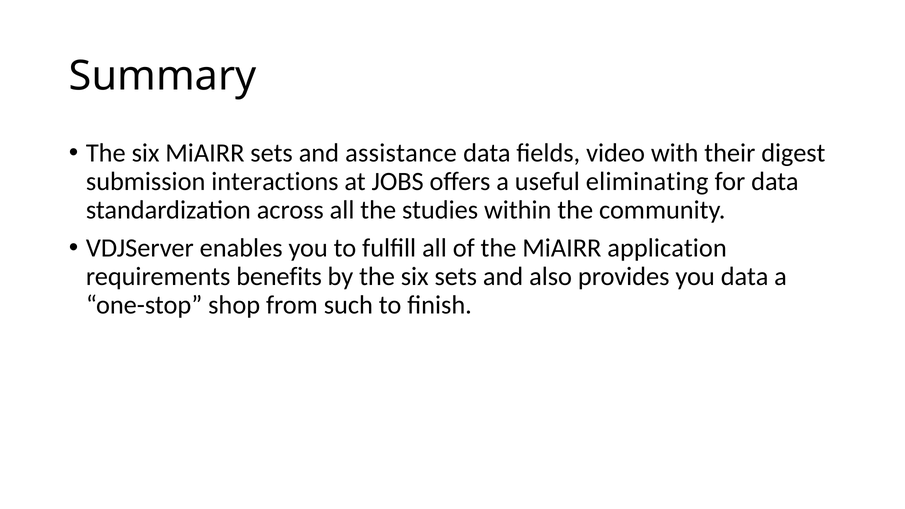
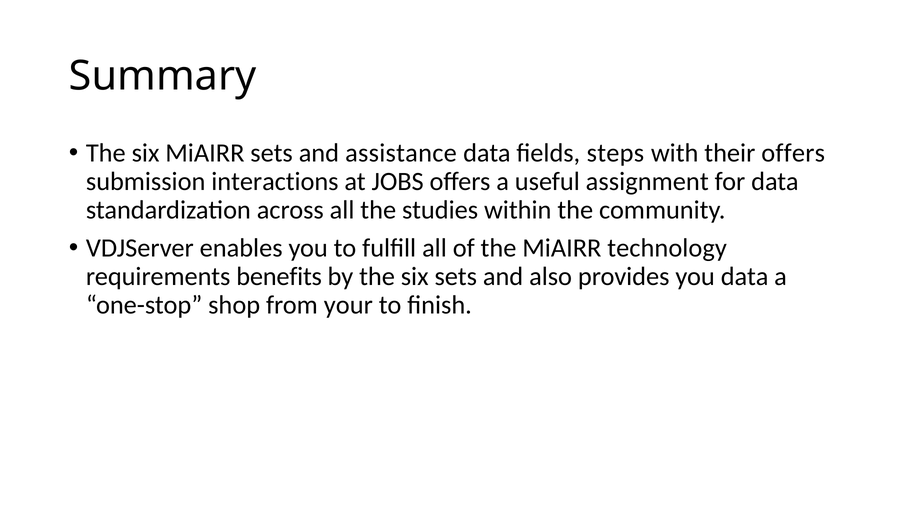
video: video -> steps
their digest: digest -> offers
eliminating: eliminating -> assignment
application: application -> technology
such: such -> your
